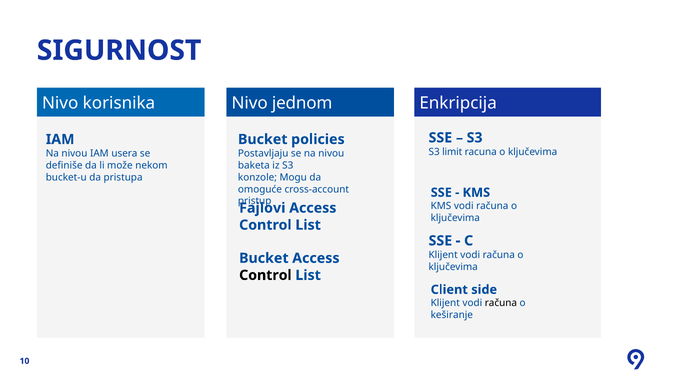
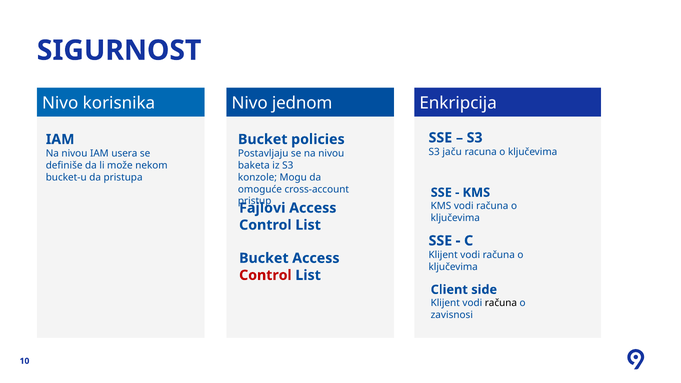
limit: limit -> jaču
Control at (265, 275) colour: black -> red
keširanje: keširanje -> zavisnosi
